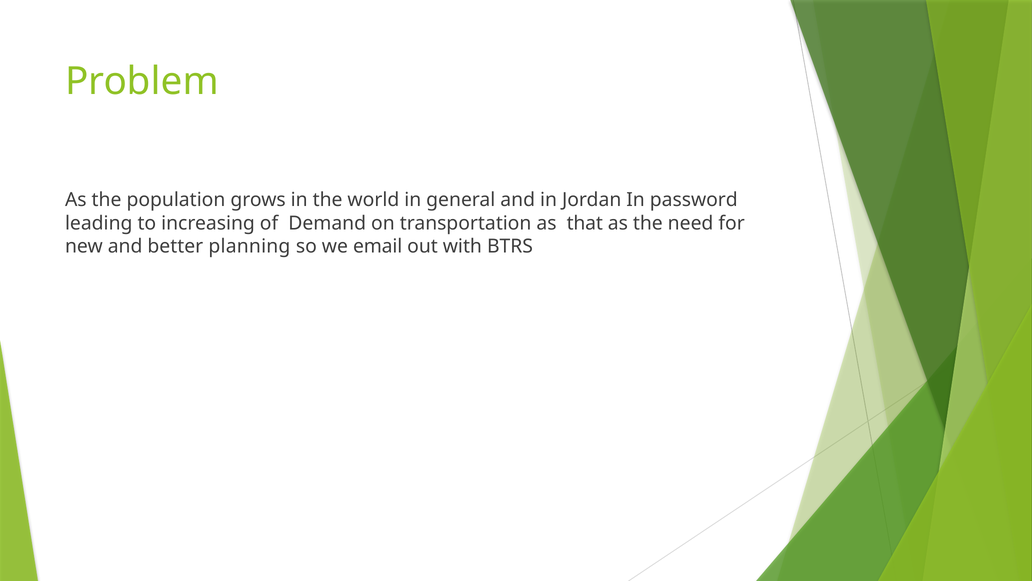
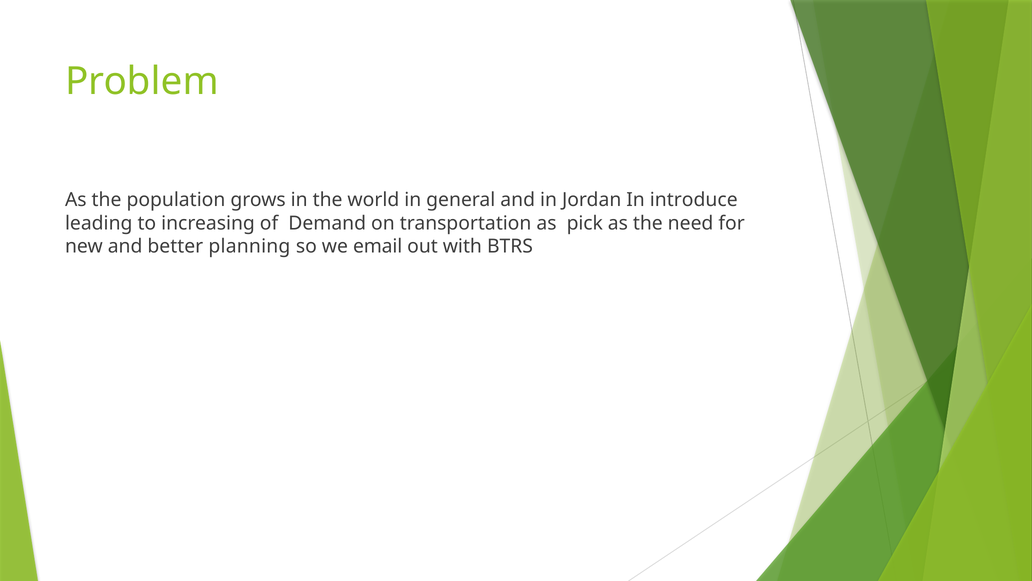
password: password -> introduce
that: that -> pick
